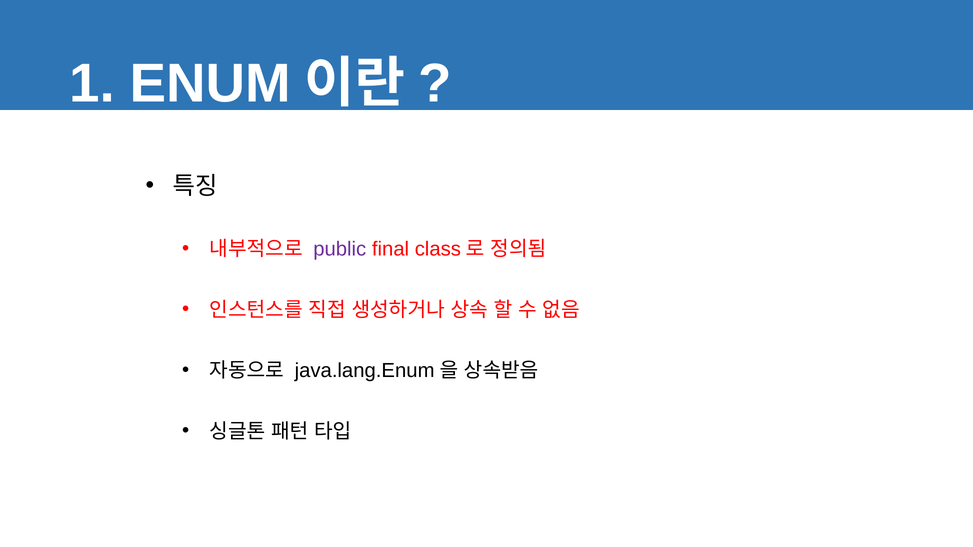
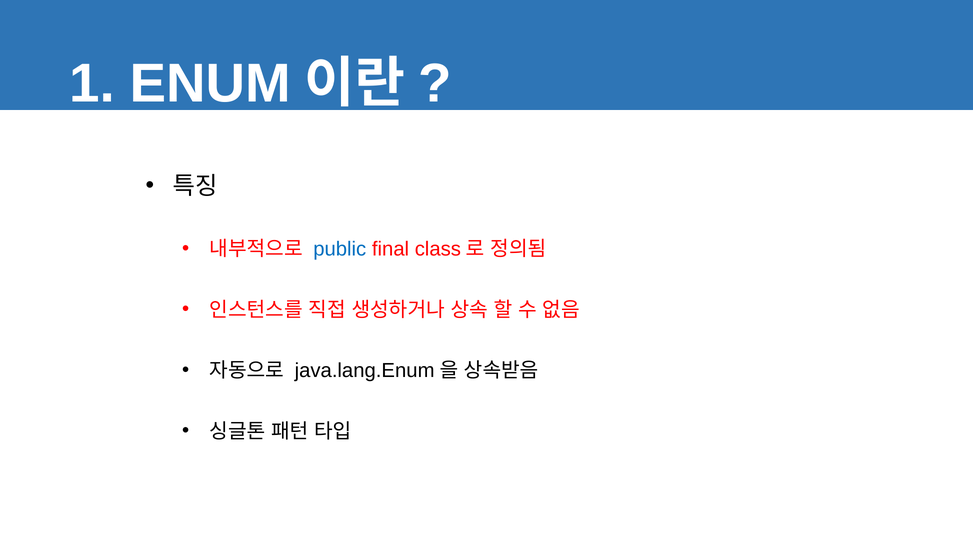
public colour: purple -> blue
